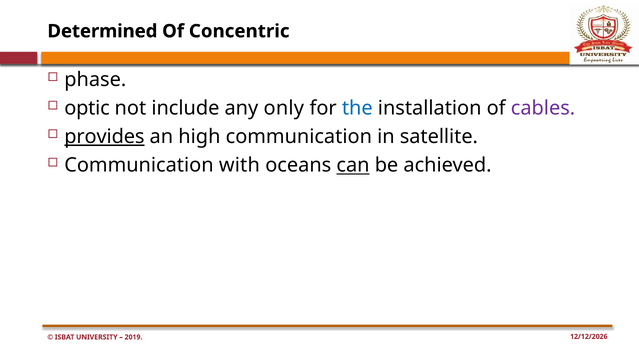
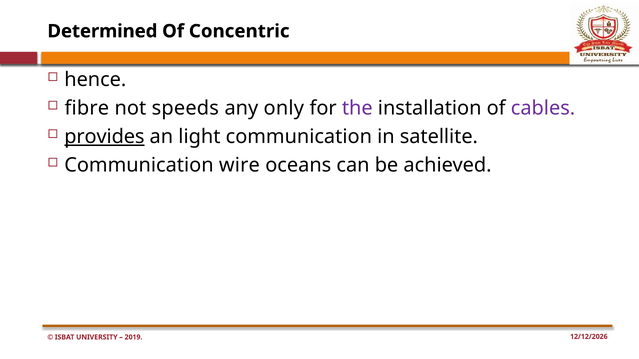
phase: phase -> hence
optic: optic -> fibre
include: include -> speeds
the colour: blue -> purple
high: high -> light
with: with -> wire
can underline: present -> none
